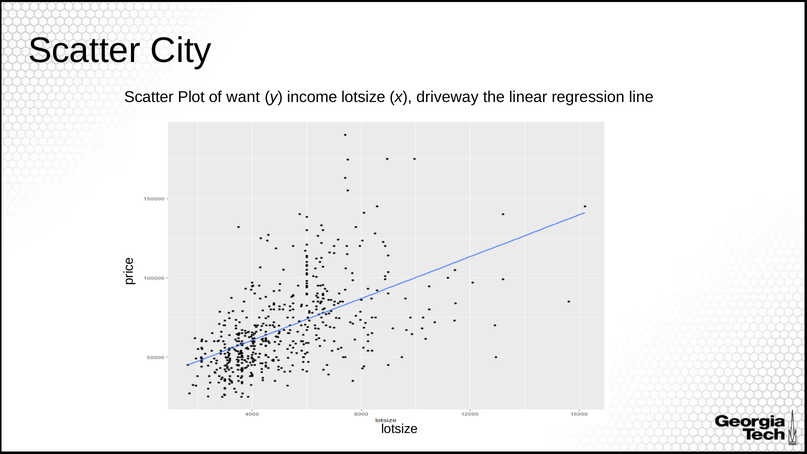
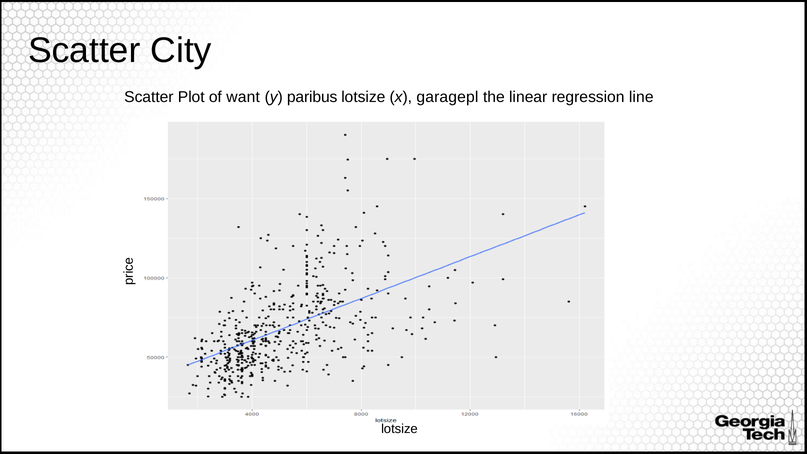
income: income -> paribus
driveway: driveway -> garagepl
